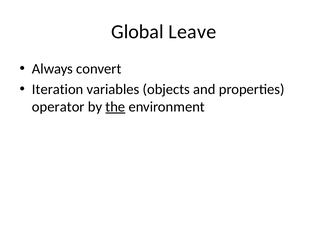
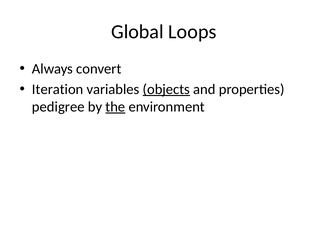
Leave: Leave -> Loops
objects underline: none -> present
operator: operator -> pedigree
